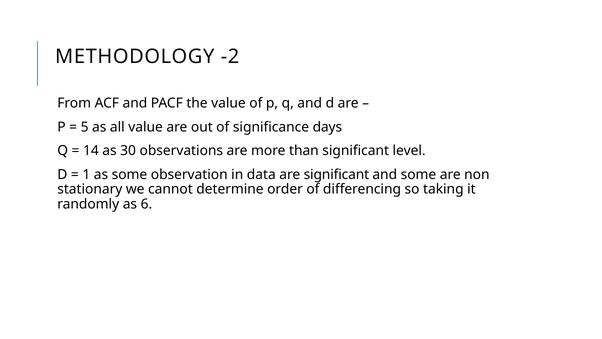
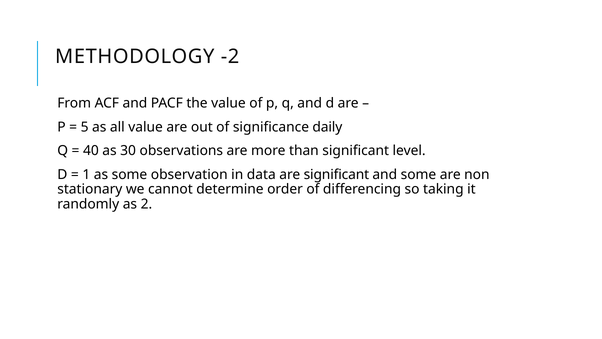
days: days -> daily
14: 14 -> 40
6: 6 -> 2
